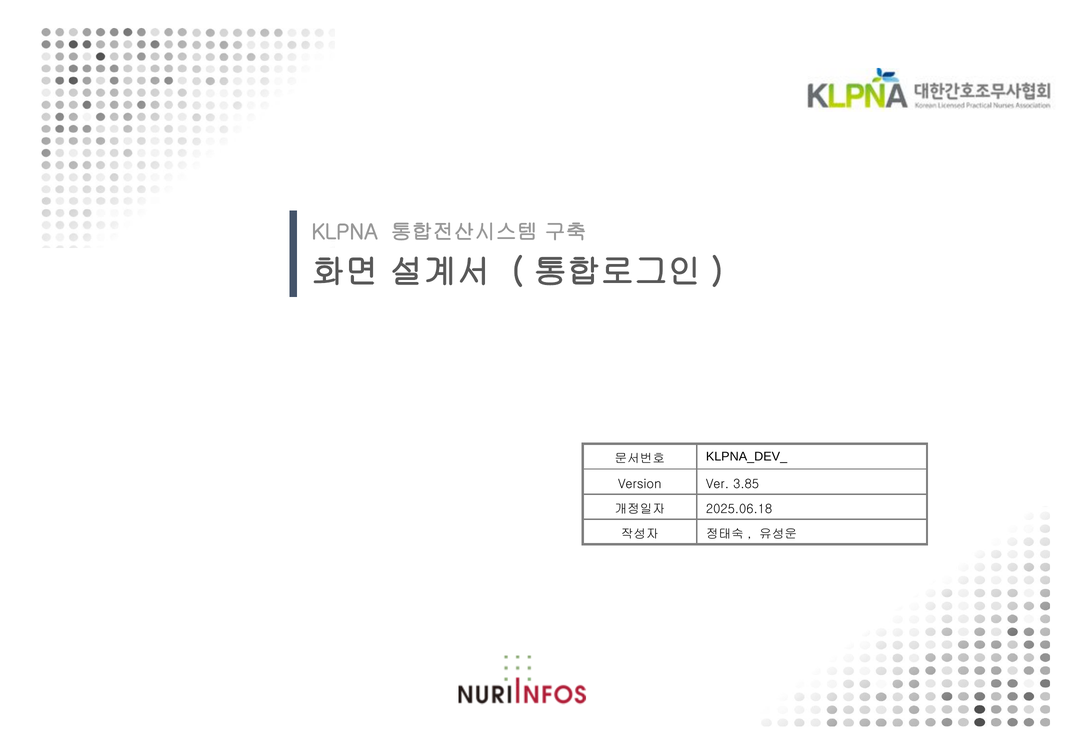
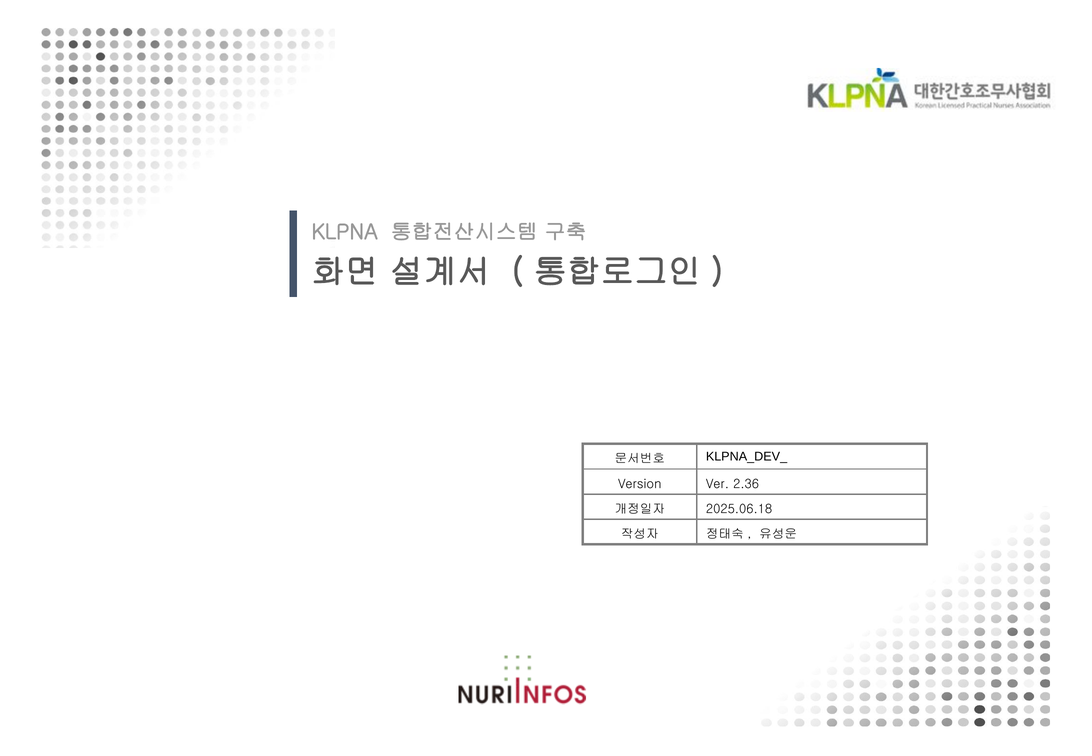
3.85: 3.85 -> 2.36
